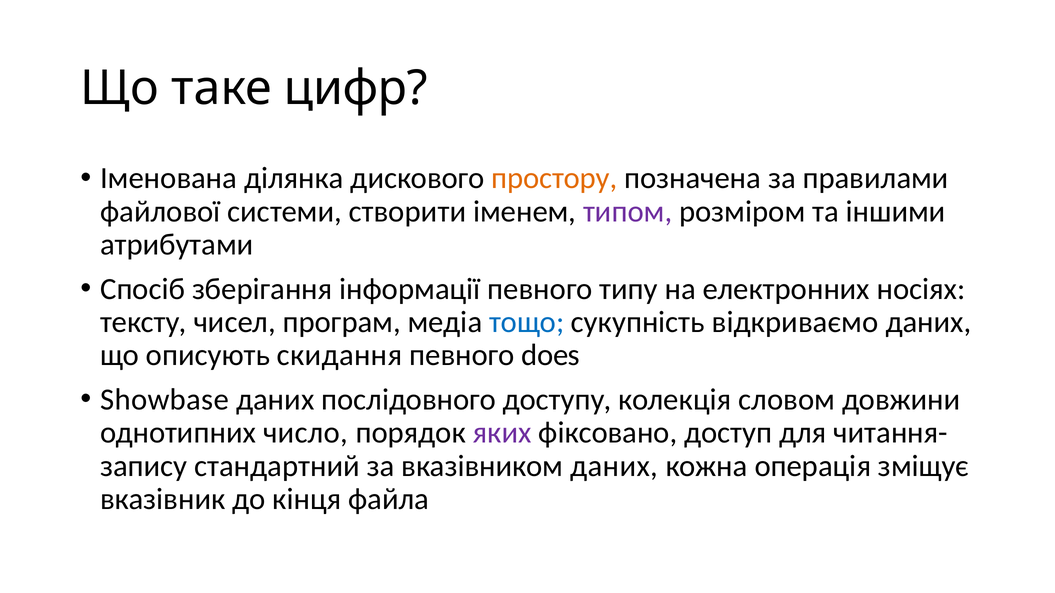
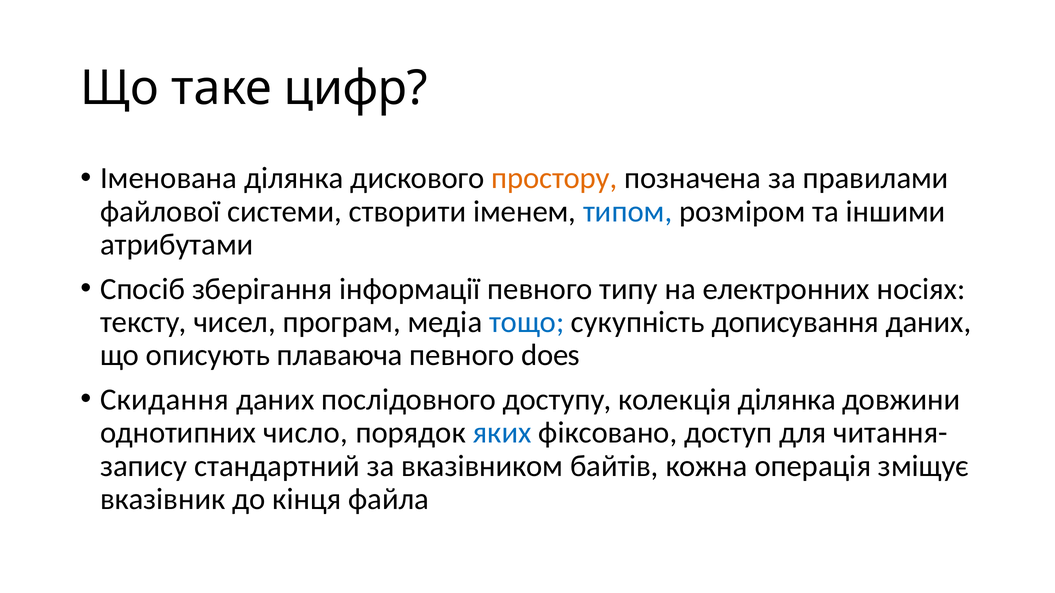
типом colour: purple -> blue
відкриваємо: відкриваємо -> дописування
скидання: скидання -> плаваюча
Showbase: Showbase -> Скидання
колекція словом: словом -> ділянка
яких colour: purple -> blue
вказівником даних: даних -> байтів
